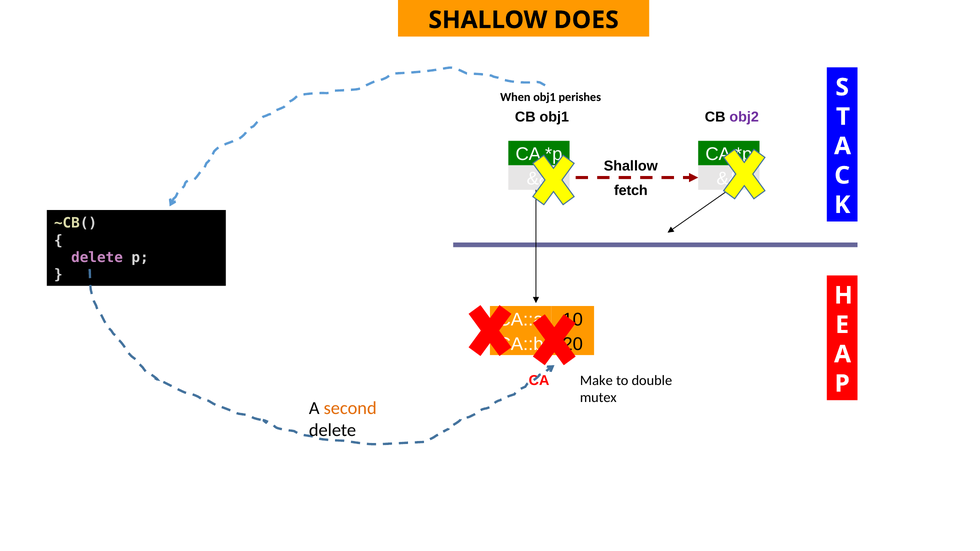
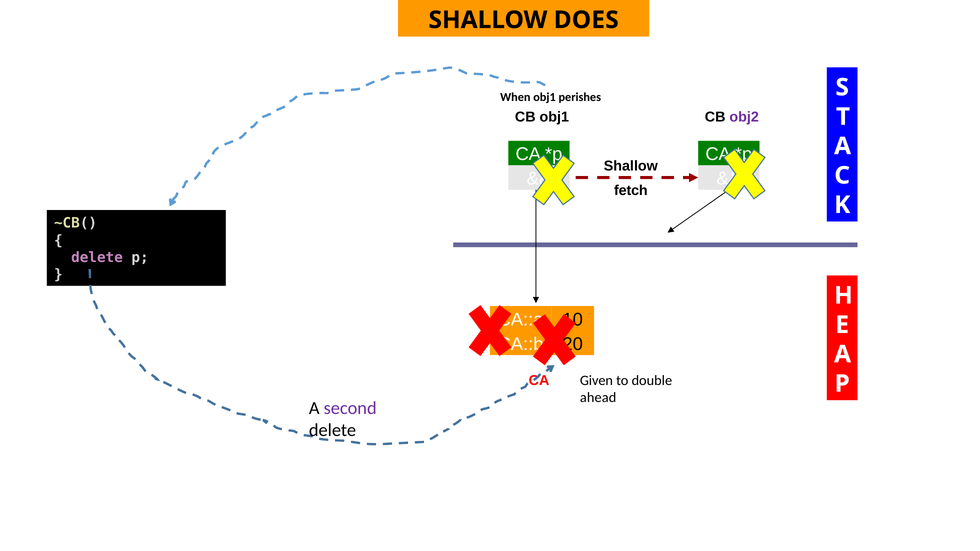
Make: Make -> Given
mutex: mutex -> ahead
second colour: orange -> purple
